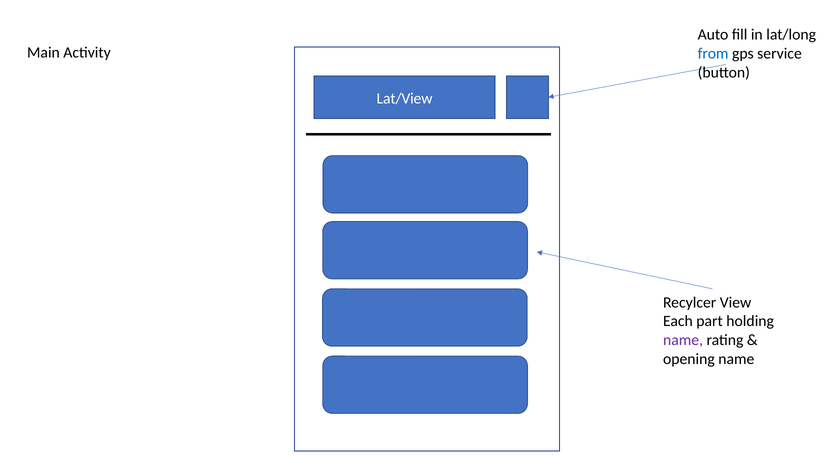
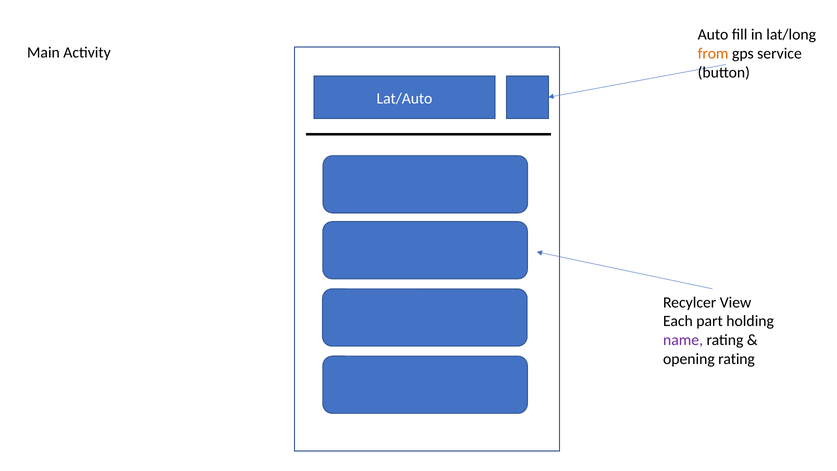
from colour: blue -> orange
Lat/View: Lat/View -> Lat/Auto
opening name: name -> rating
